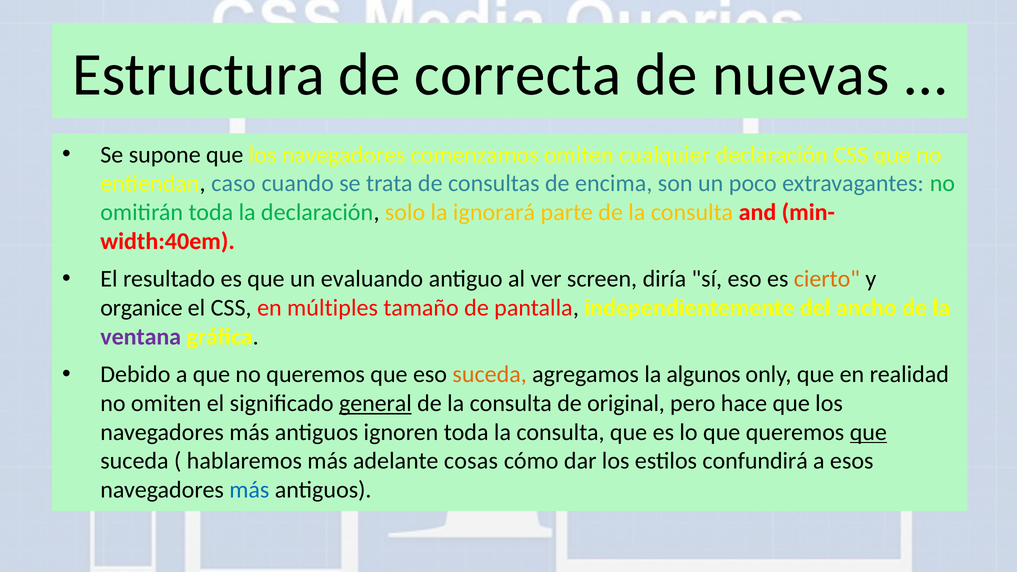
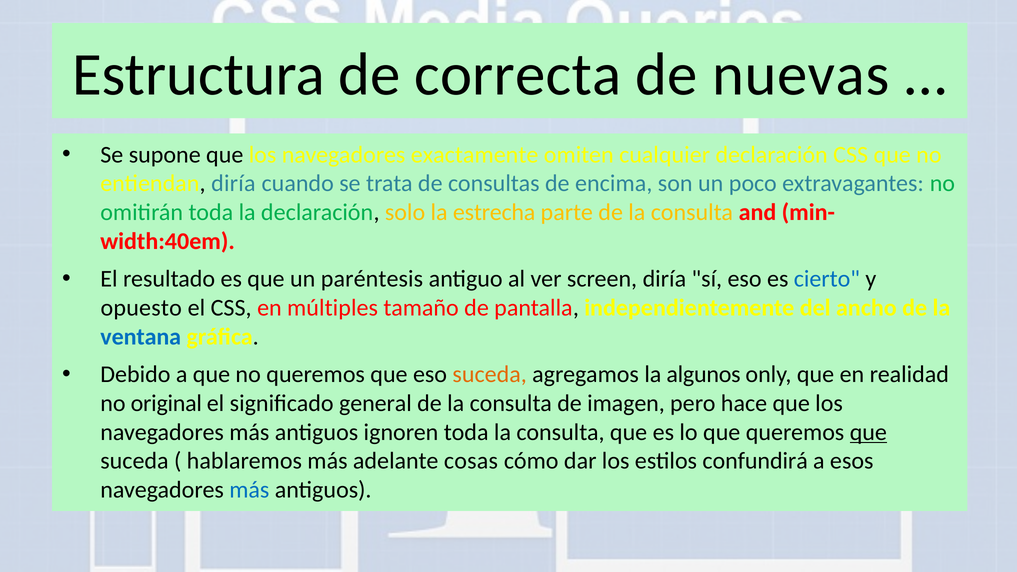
comenzamos: comenzamos -> exactamente
entiendan caso: caso -> diría
ignorará: ignorará -> estrecha
evaluando: evaluando -> paréntesis
cierto colour: orange -> blue
organice: organice -> opuesto
ventana colour: purple -> blue
no omiten: omiten -> original
general underline: present -> none
original: original -> imagen
